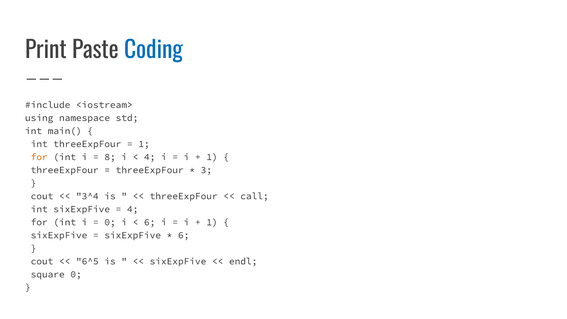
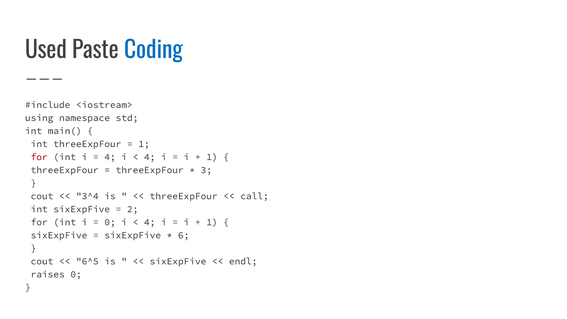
Print: Print -> Used
for at (39, 157) colour: orange -> red
8 at (110, 157): 8 -> 4
4 at (133, 209): 4 -> 2
6 at (150, 222): 6 -> 4
square: square -> raises
